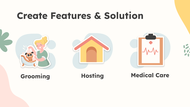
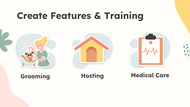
Solution: Solution -> Training
